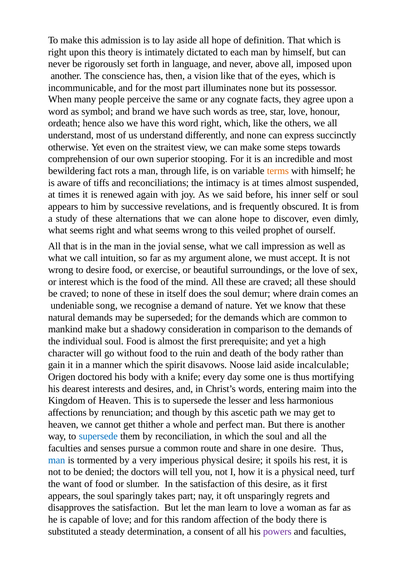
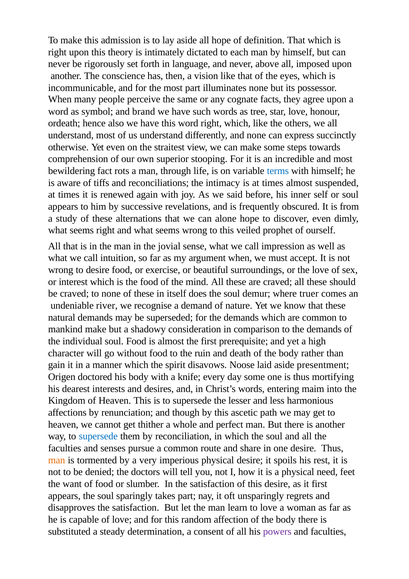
terms colour: orange -> blue
argument alone: alone -> when
drain: drain -> truer
song: song -> river
incalculable: incalculable -> presentment
man at (57, 460) colour: blue -> orange
turf: turf -> feet
